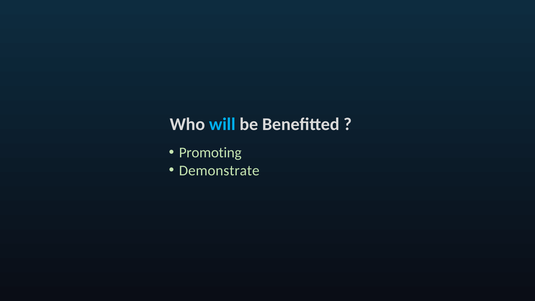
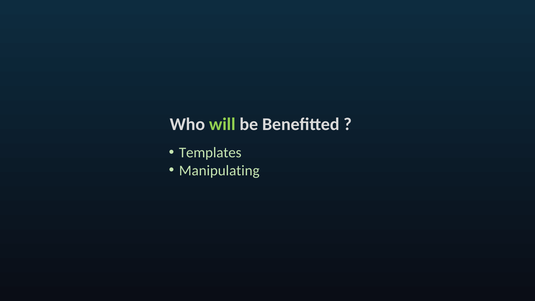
will colour: light blue -> light green
Promoting: Promoting -> Templates
Demonstrate: Demonstrate -> Manipulating
